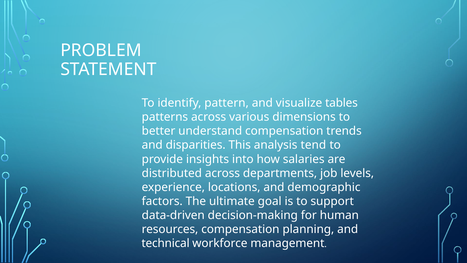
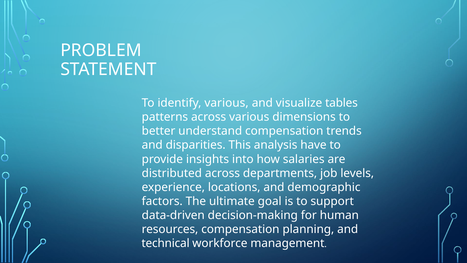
identify pattern: pattern -> various
tend: tend -> have
